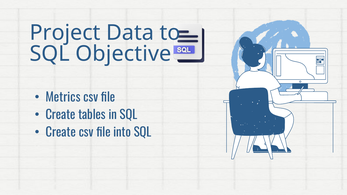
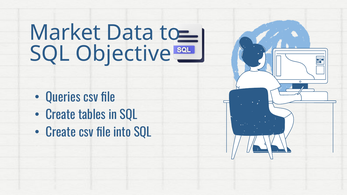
Project: Project -> Market
Metrics: Metrics -> Queries
